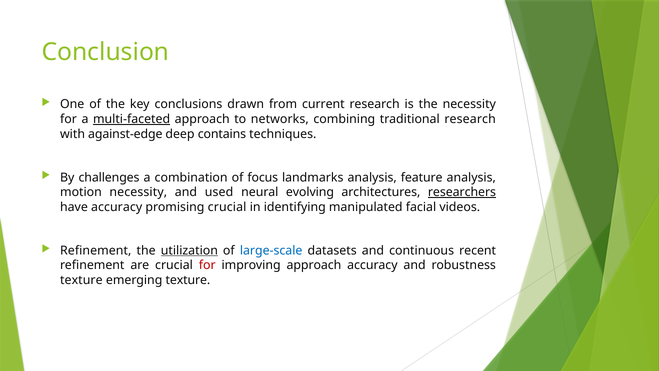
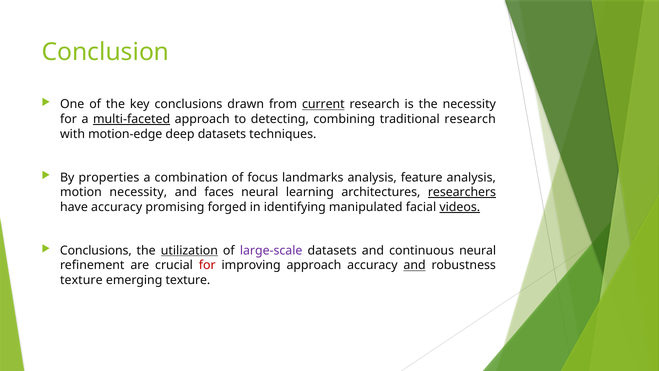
current underline: none -> present
networks: networks -> detecting
against-edge: against-edge -> motion-edge
deep contains: contains -> datasets
challenges: challenges -> properties
used: used -> faces
evolving: evolving -> learning
promising crucial: crucial -> forged
videos underline: none -> present
Refinement at (96, 250): Refinement -> Conclusions
large-scale colour: blue -> purple
continuous recent: recent -> neural
and at (415, 265) underline: none -> present
